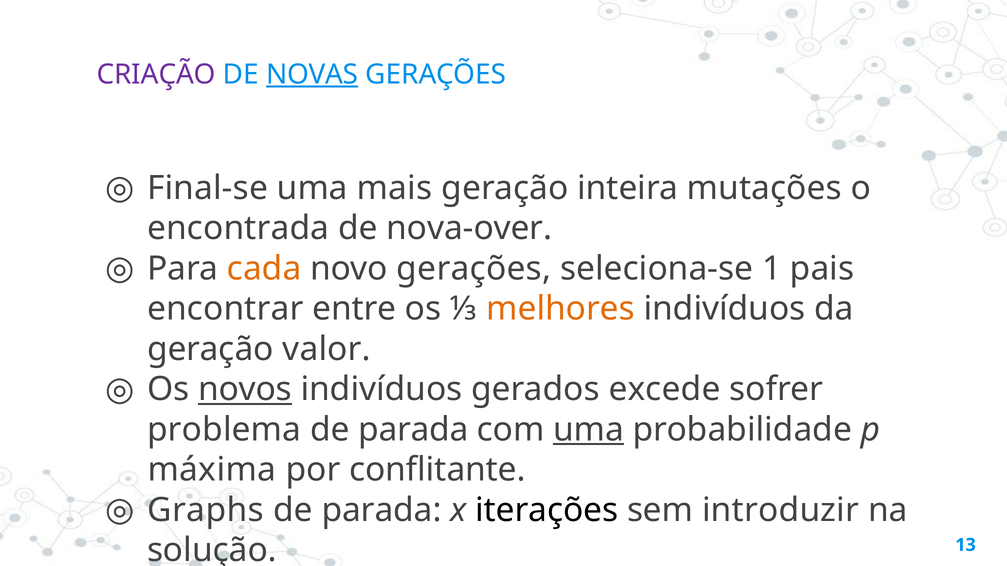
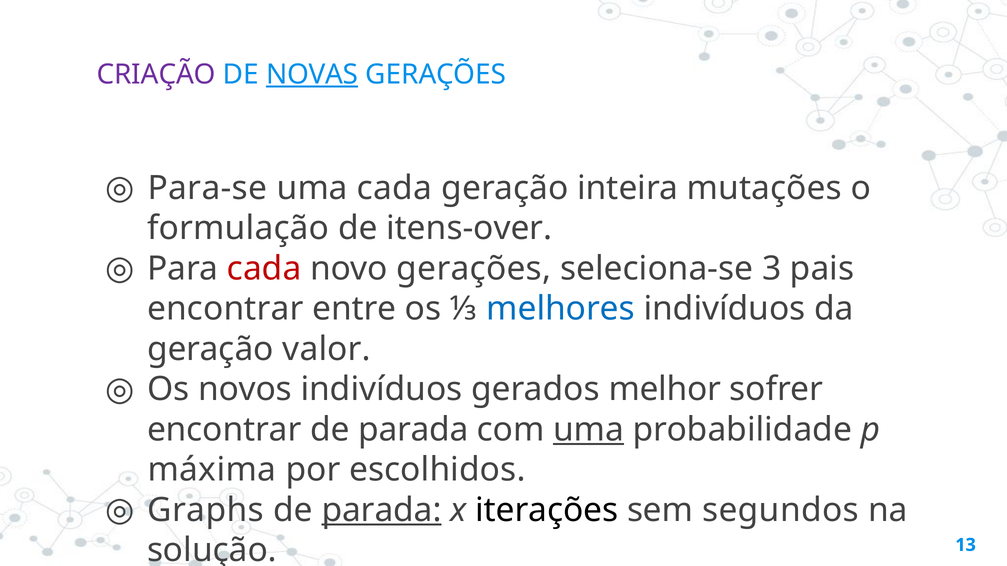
Final-se: Final-se -> Para-se
uma mais: mais -> cada
encontrada: encontrada -> formulação
nova-over: nova-over -> itens-over
cada at (264, 269) colour: orange -> red
1: 1 -> 3
melhores colour: orange -> blue
novos underline: present -> none
excede: excede -> melhor
problema at (224, 430): problema -> encontrar
conflitante: conflitante -> escolhidos
parada at (382, 511) underline: none -> present
introduzir: introduzir -> segundos
